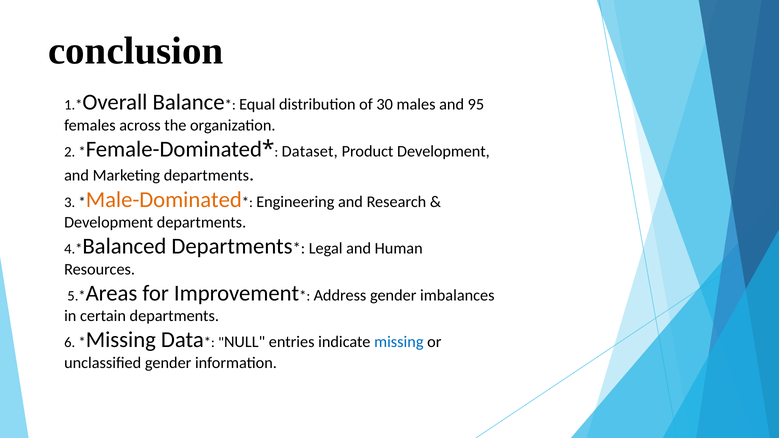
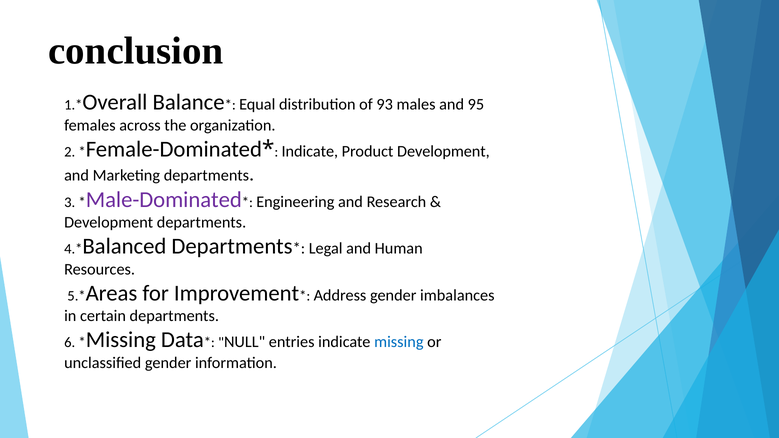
30: 30 -> 93
Dataset at (310, 151): Dataset -> Indicate
Male-Dominated colour: orange -> purple
